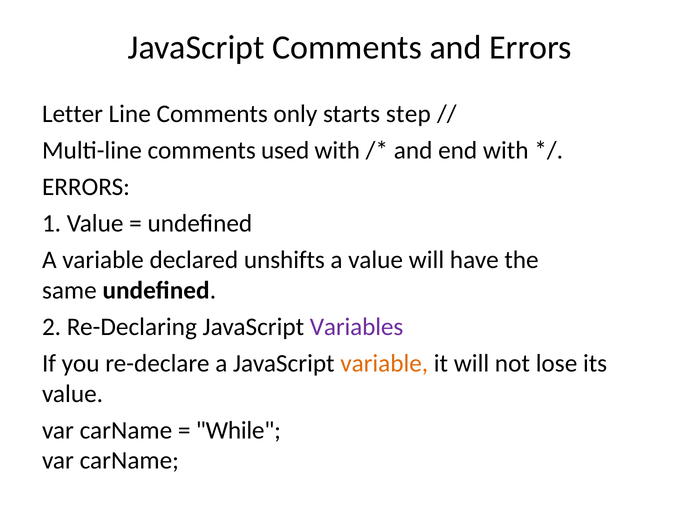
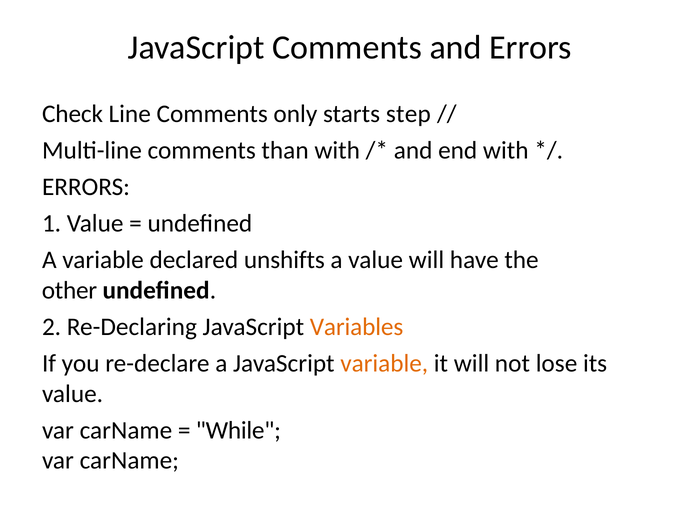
Letter: Letter -> Check
used: used -> than
same: same -> other
Variables colour: purple -> orange
